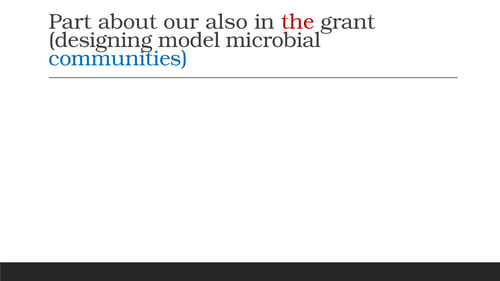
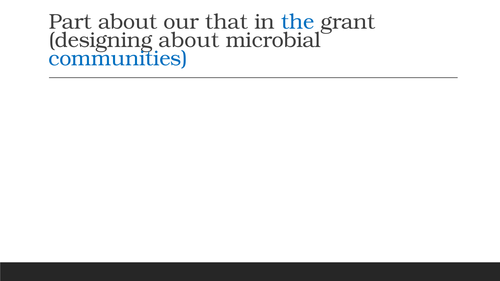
also: also -> that
the colour: red -> blue
designing model: model -> about
